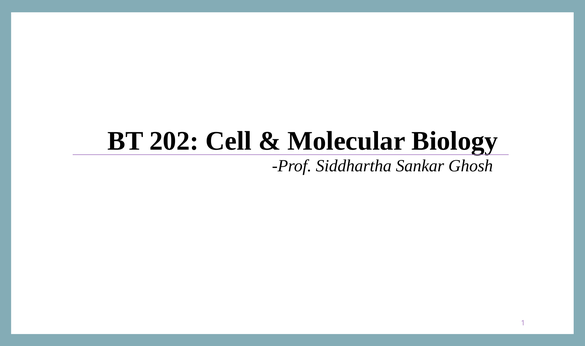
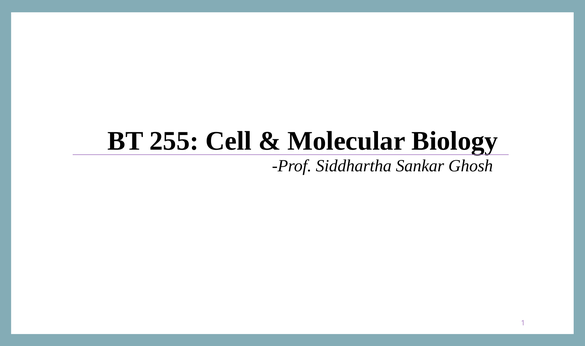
202: 202 -> 255
